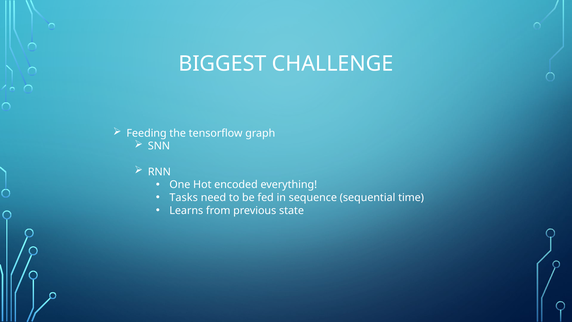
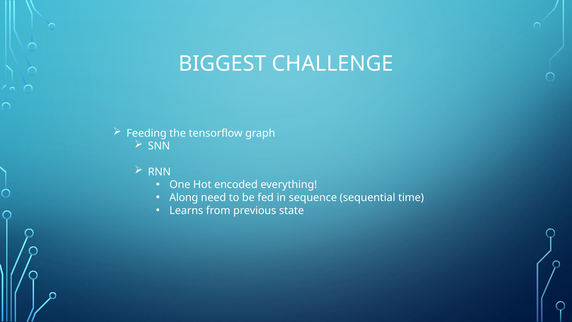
Tasks: Tasks -> Along
